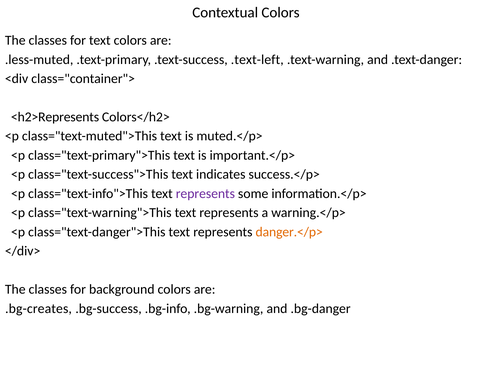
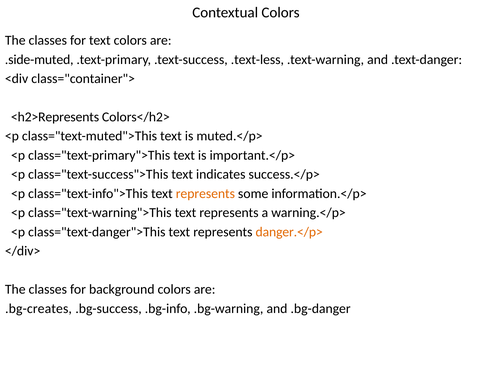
.less-muted: .less-muted -> .side-muted
.text-left: .text-left -> .text-less
represents at (205, 194) colour: purple -> orange
